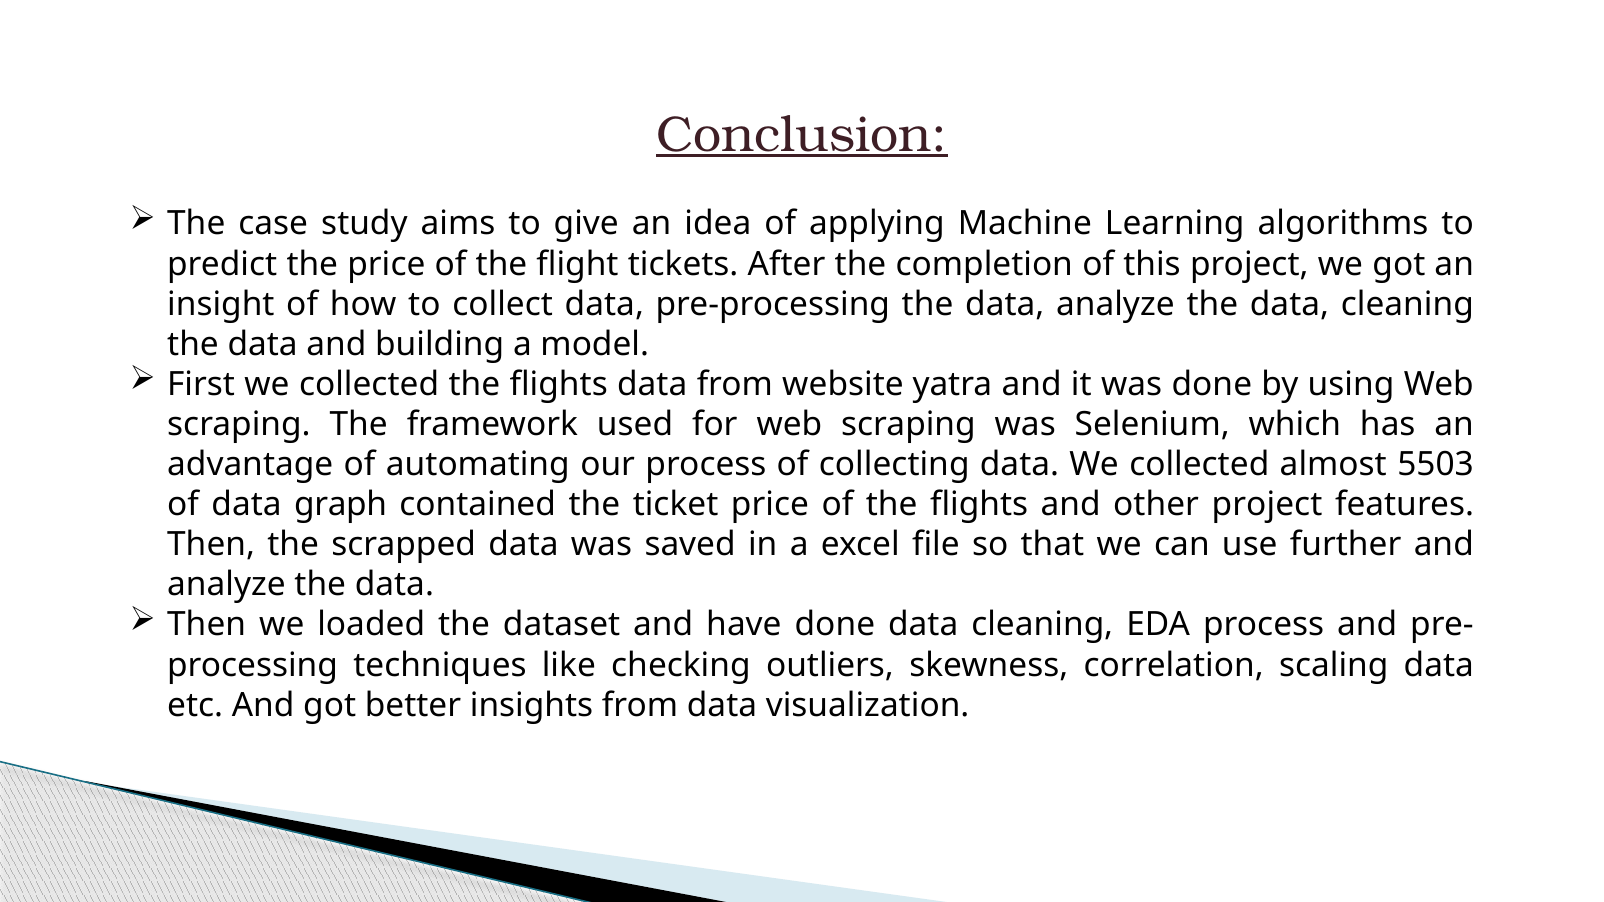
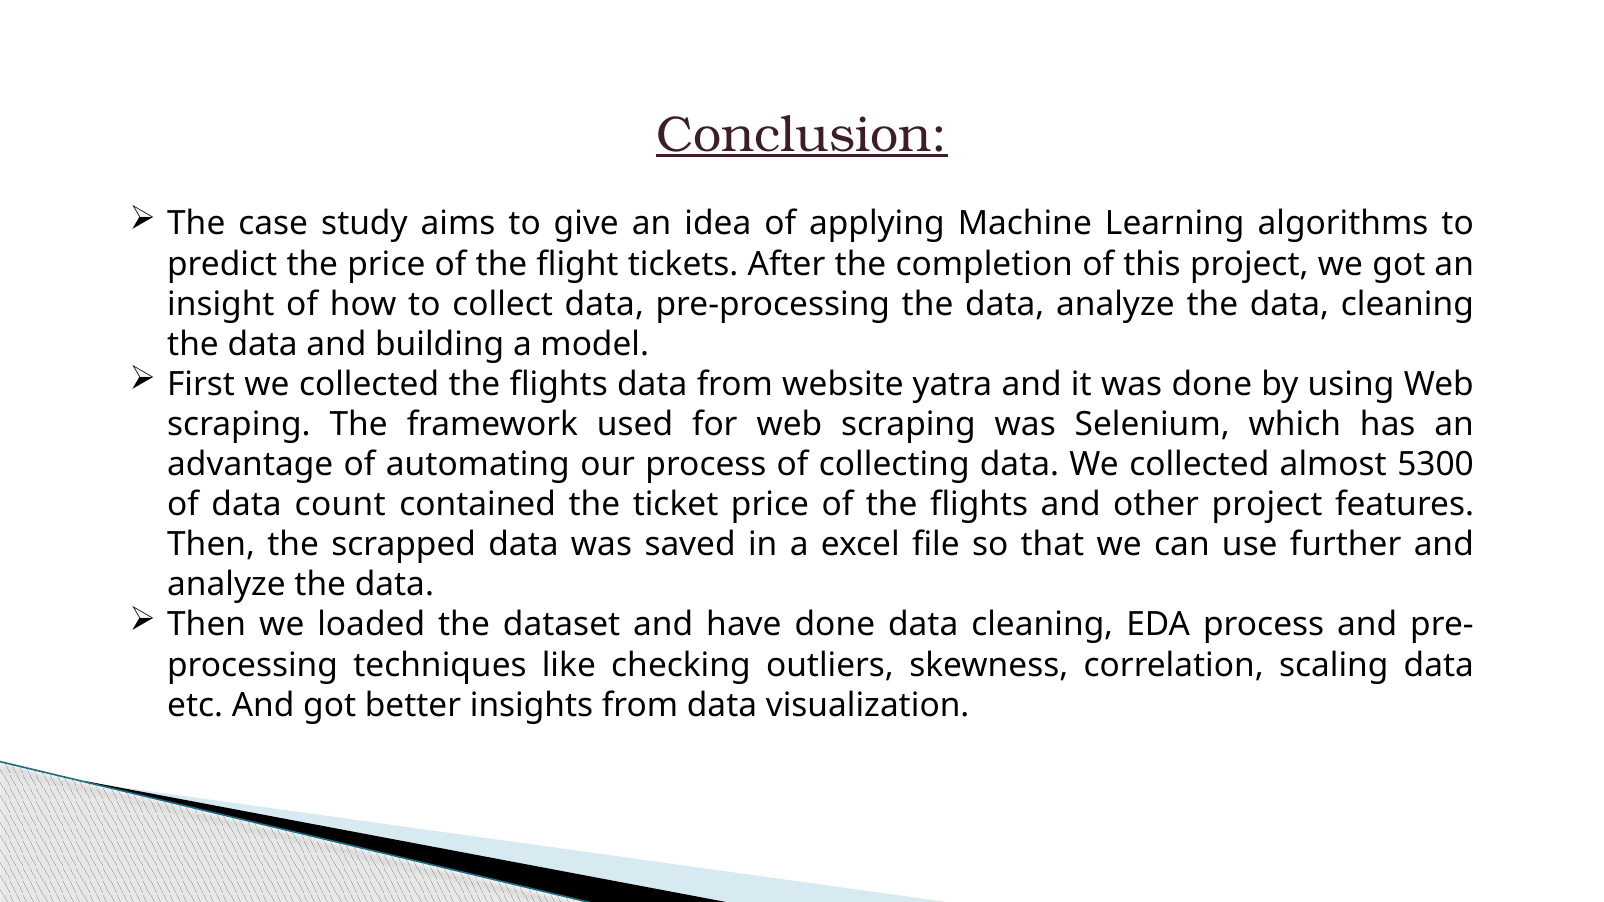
5503: 5503 -> 5300
graph: graph -> count
